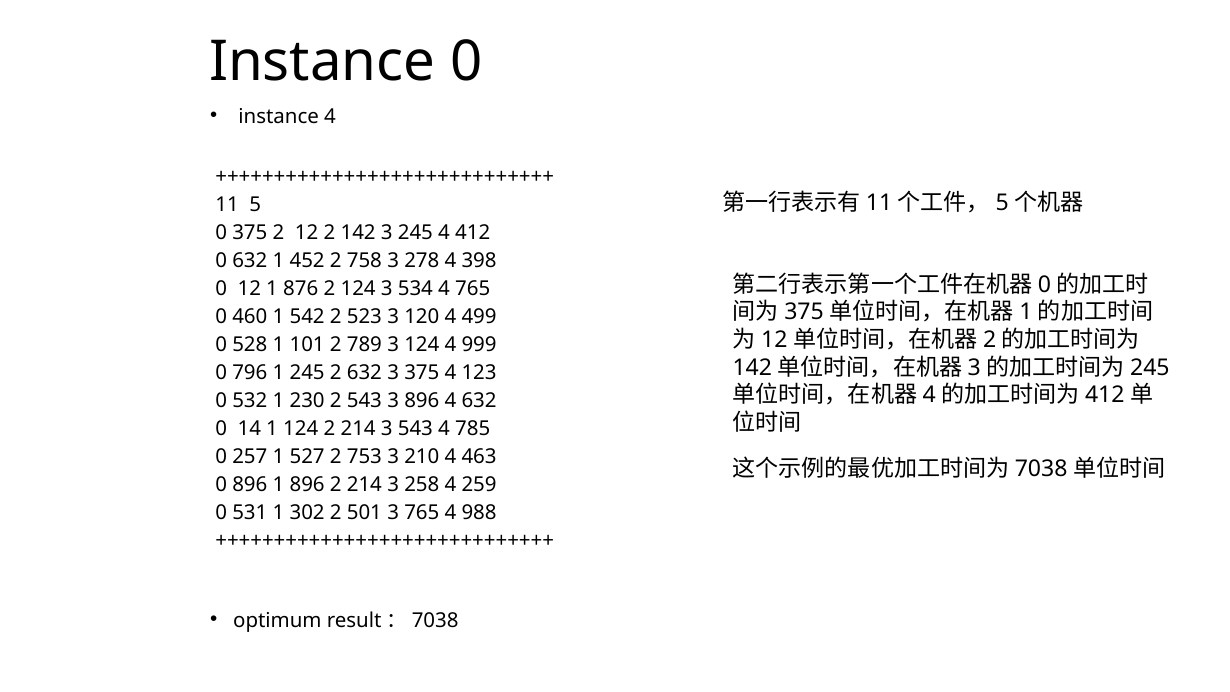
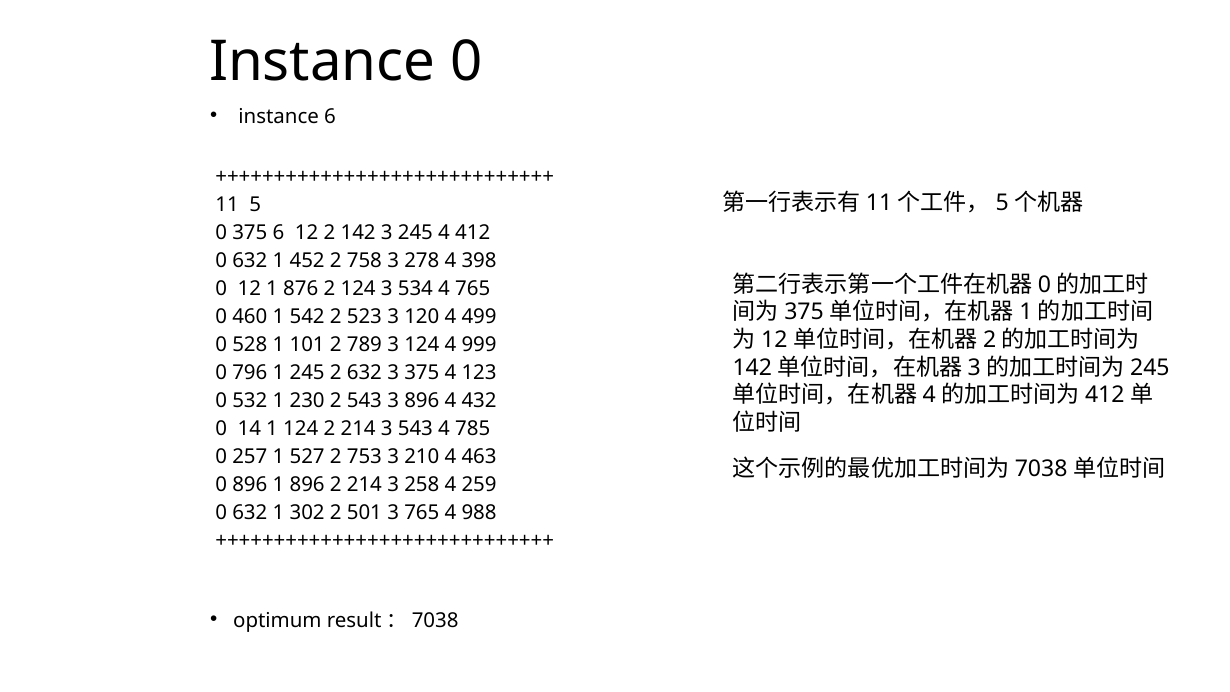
instance 4: 4 -> 6
375 2: 2 -> 6
4 632: 632 -> 432
531 at (250, 512): 531 -> 632
